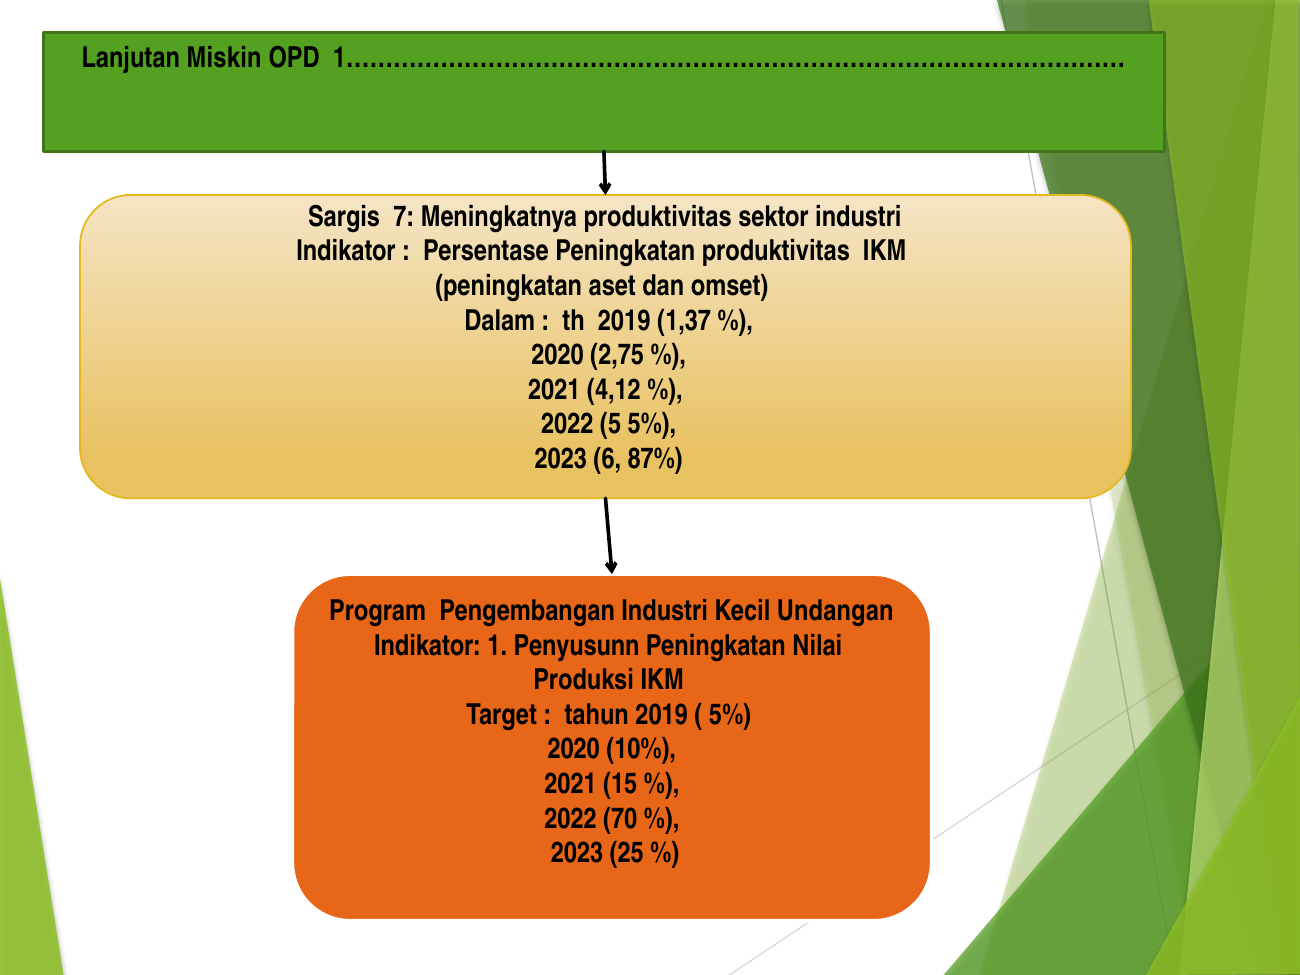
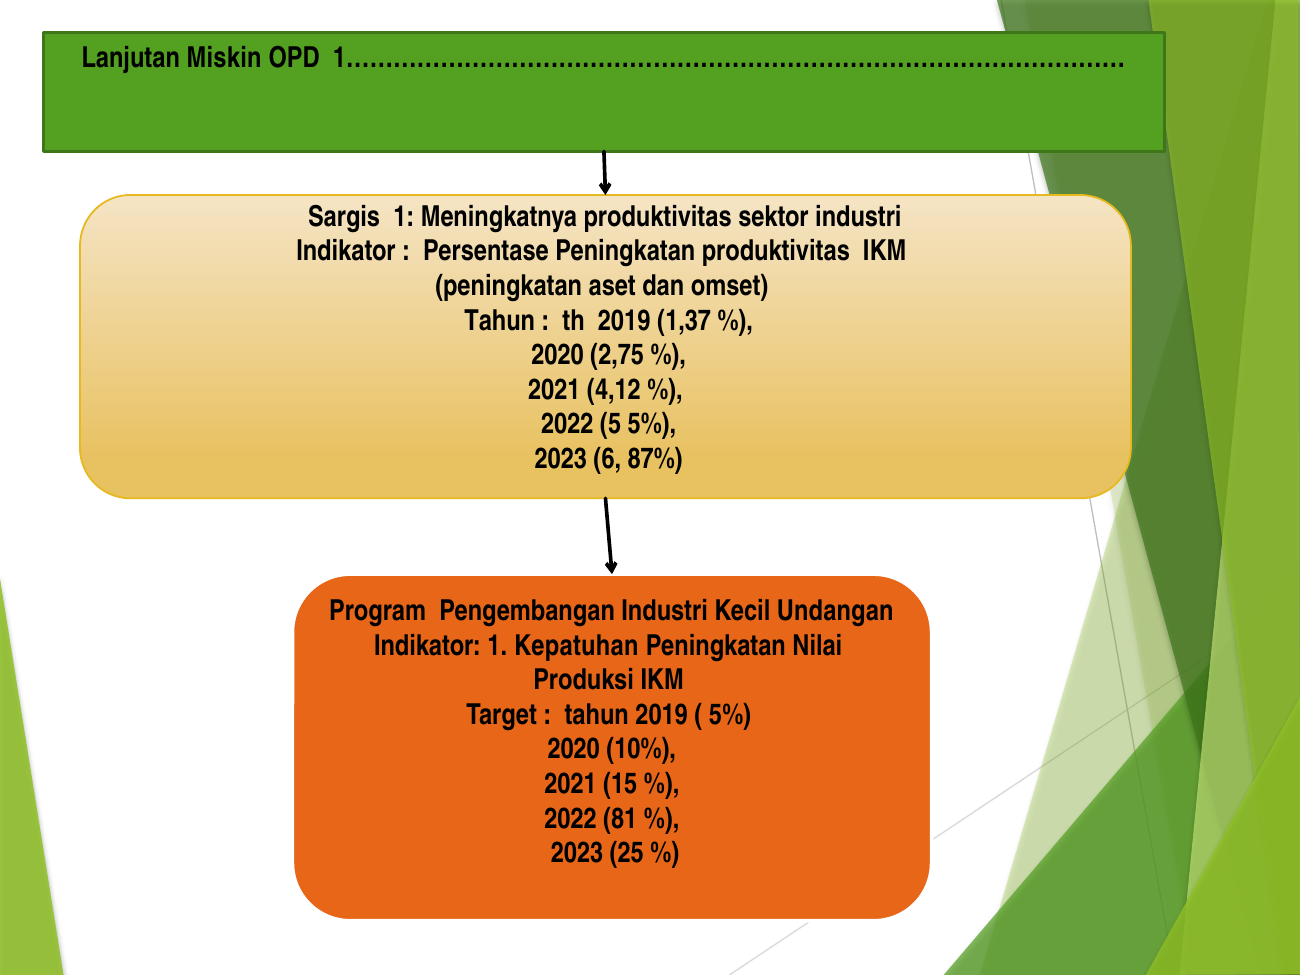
Sargis 7: 7 -> 1
Dalam at (500, 320): Dalam -> Tahun
Penyusunn: Penyusunn -> Kepatuhan
70: 70 -> 81
